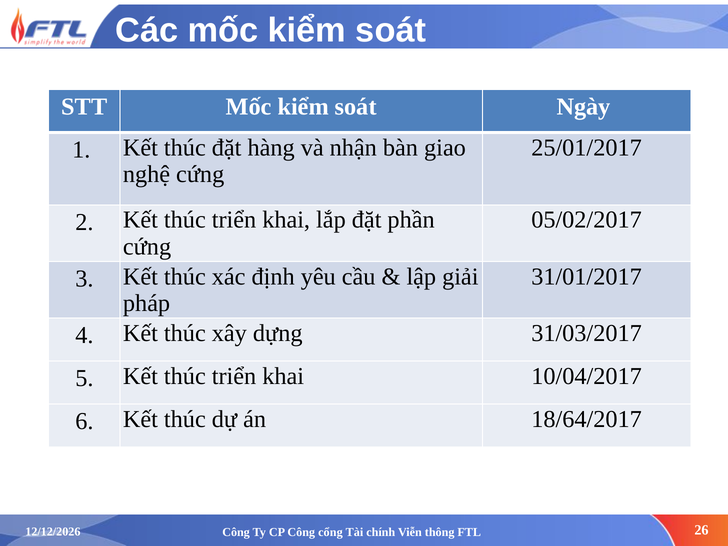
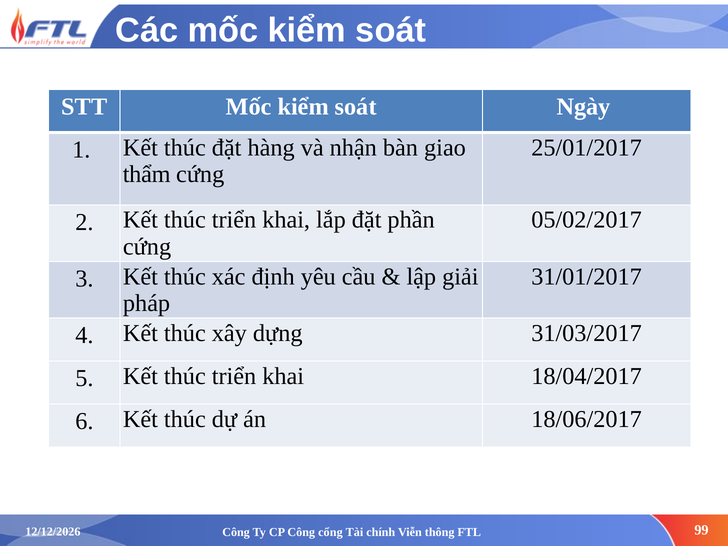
nghệ: nghệ -> thẩm
10/04/2017: 10/04/2017 -> 18/04/2017
18/64/2017: 18/64/2017 -> 18/06/2017
26: 26 -> 99
